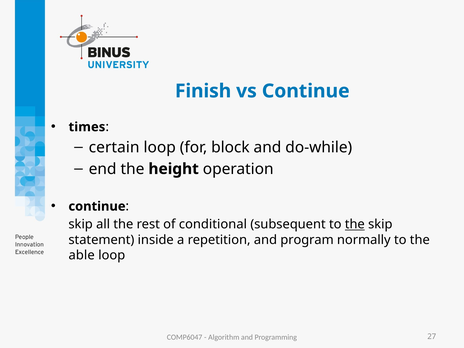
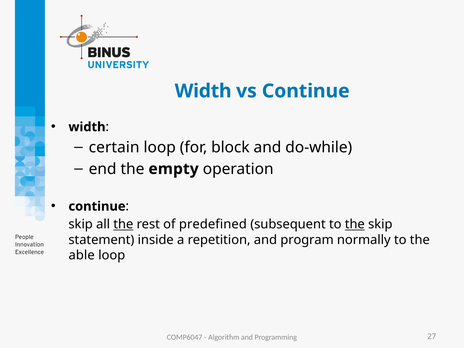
Finish at (203, 91): Finish -> Width
times at (87, 127): times -> width
height: height -> empty
the at (123, 224) underline: none -> present
conditional: conditional -> predefined
